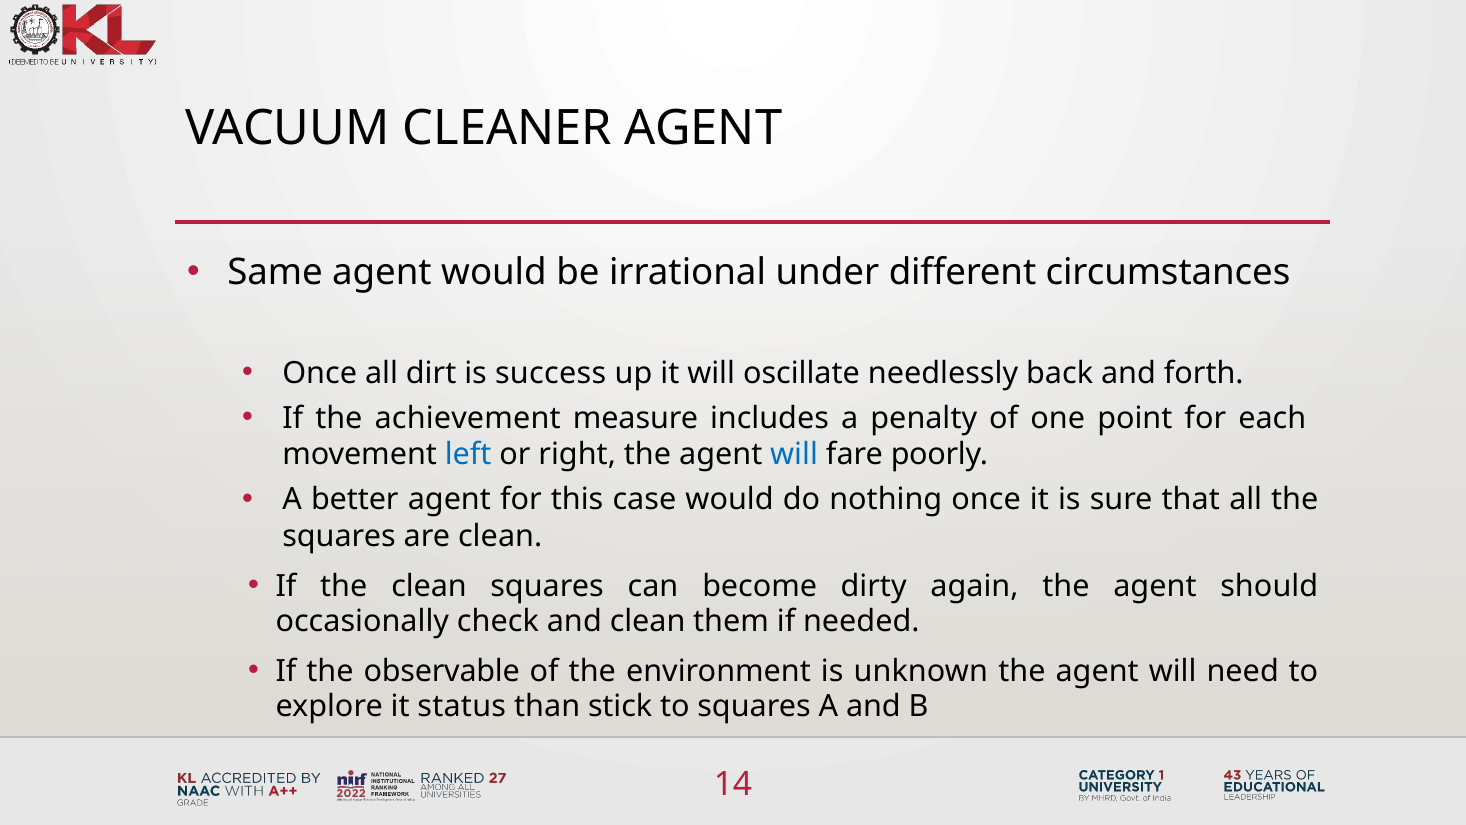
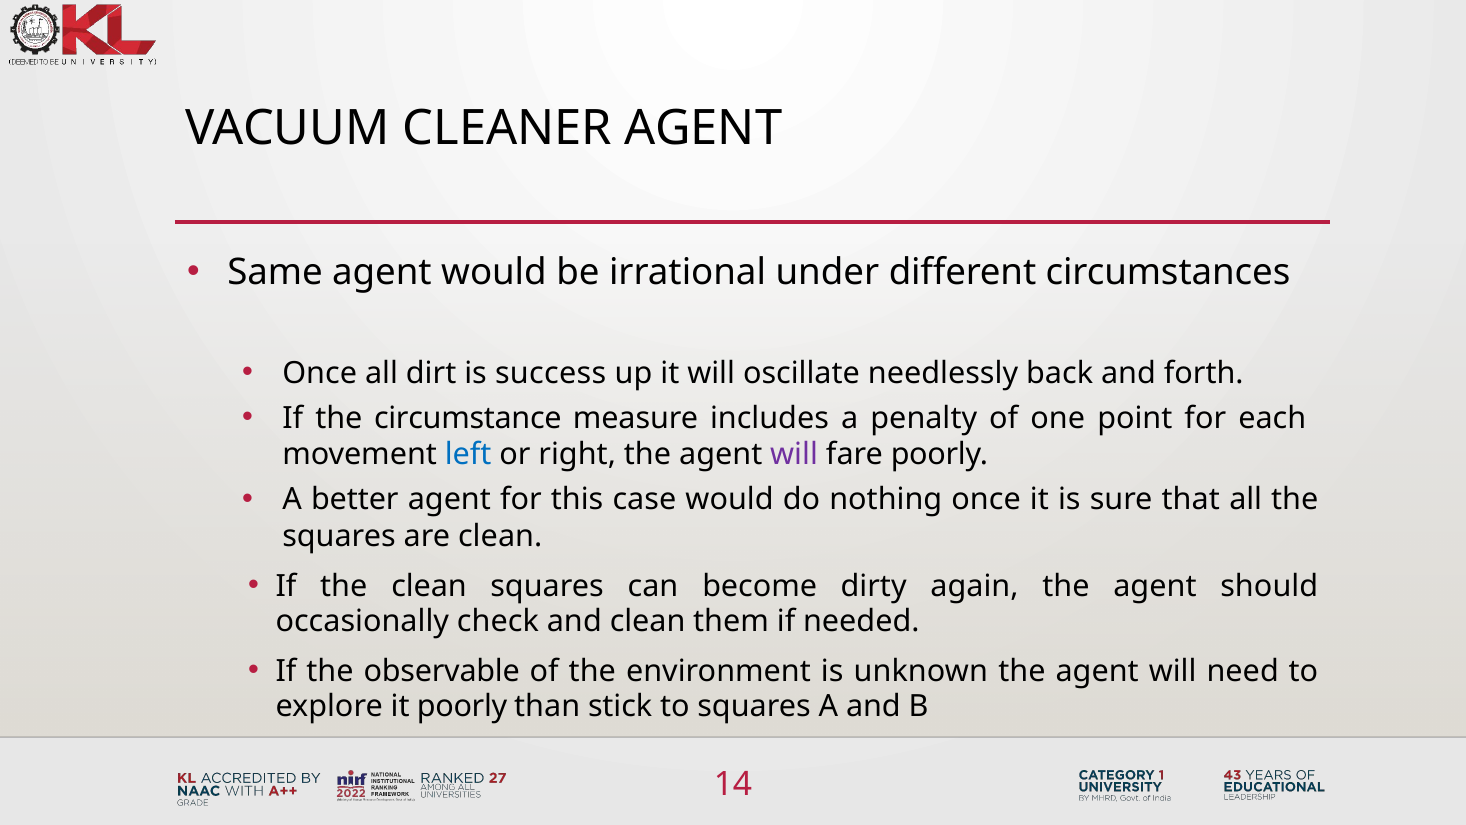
achievement: achievement -> circumstance
will at (794, 454) colour: blue -> purple
it status: status -> poorly
